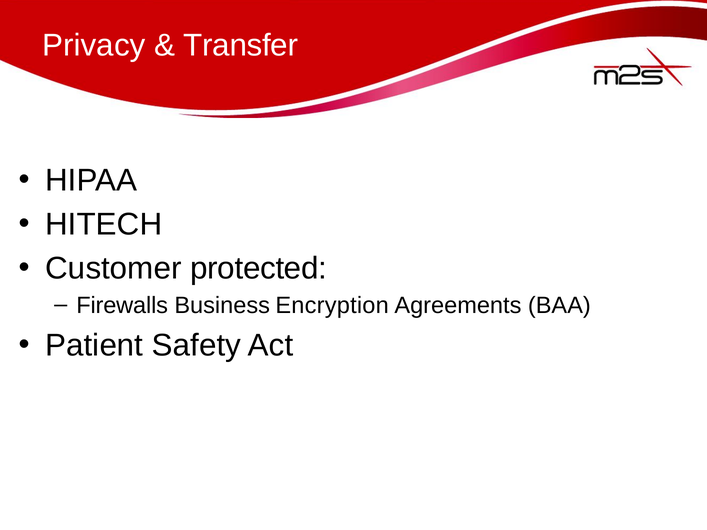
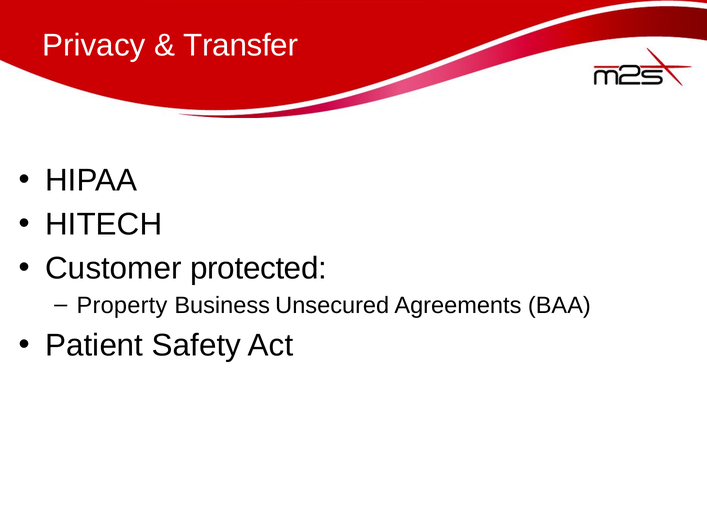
Firewalls: Firewalls -> Property
Encryption: Encryption -> Unsecured
